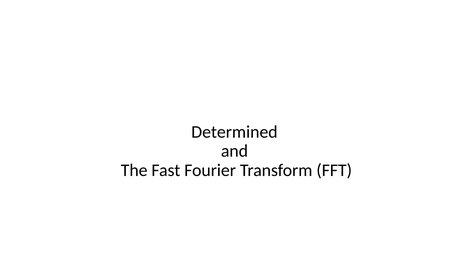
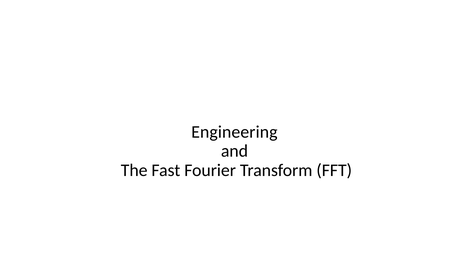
Determined: Determined -> Engineering
